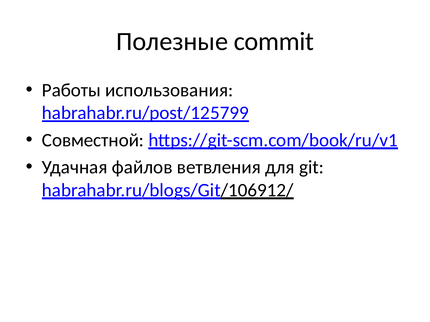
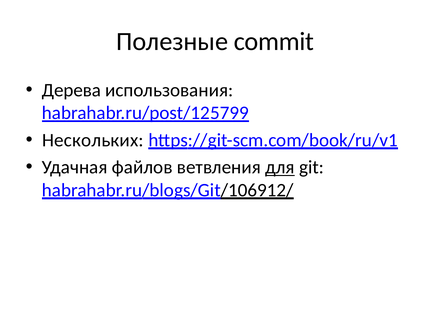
Работы: Работы -> Дерева
Совместной: Совместной -> Нескольких
для underline: none -> present
